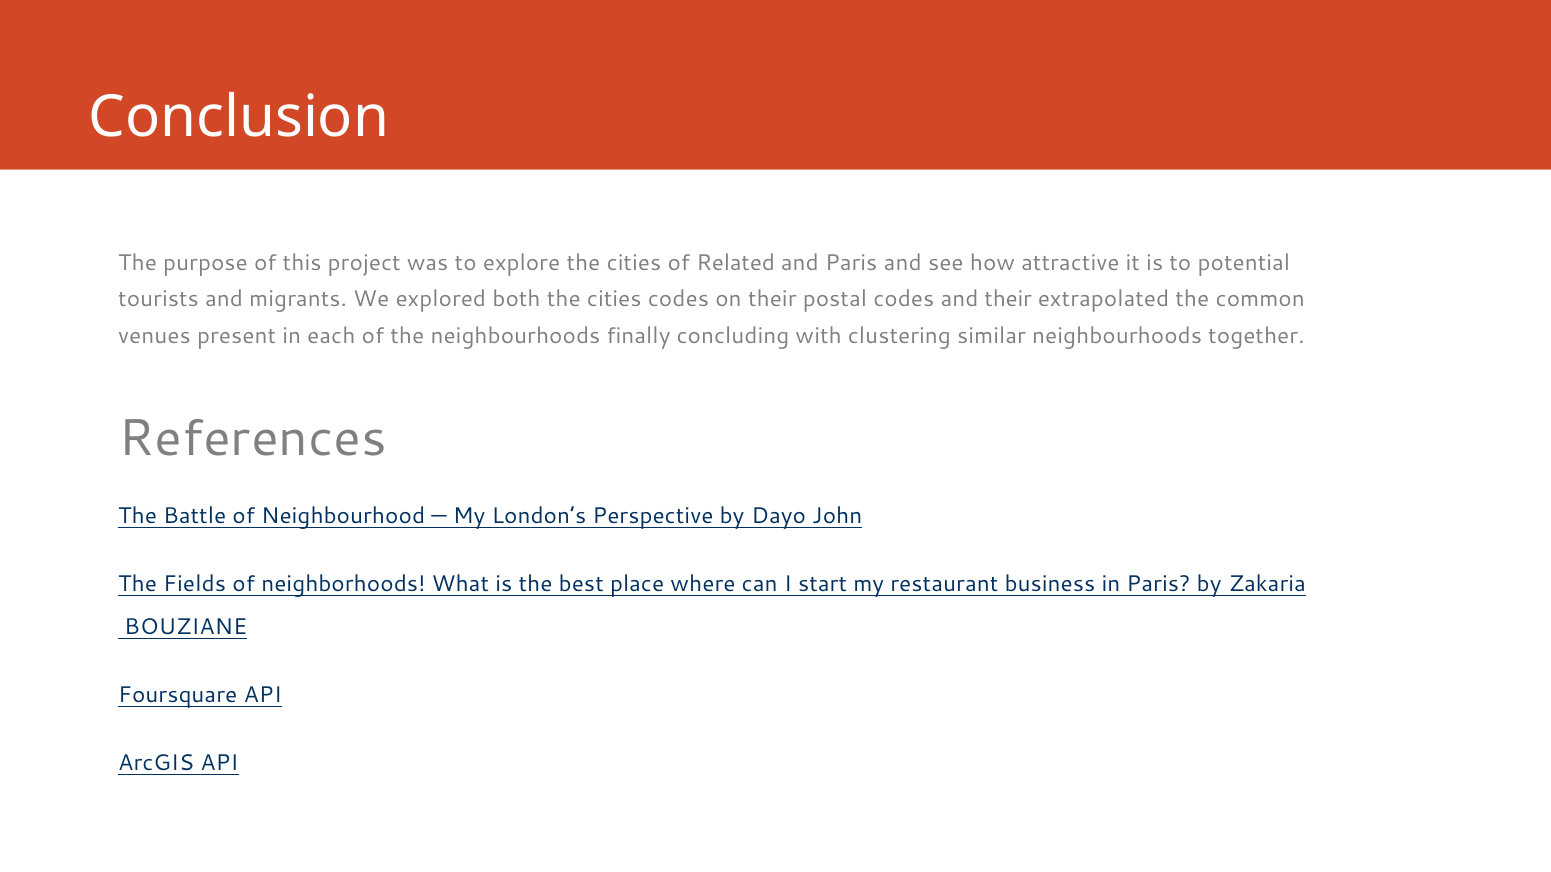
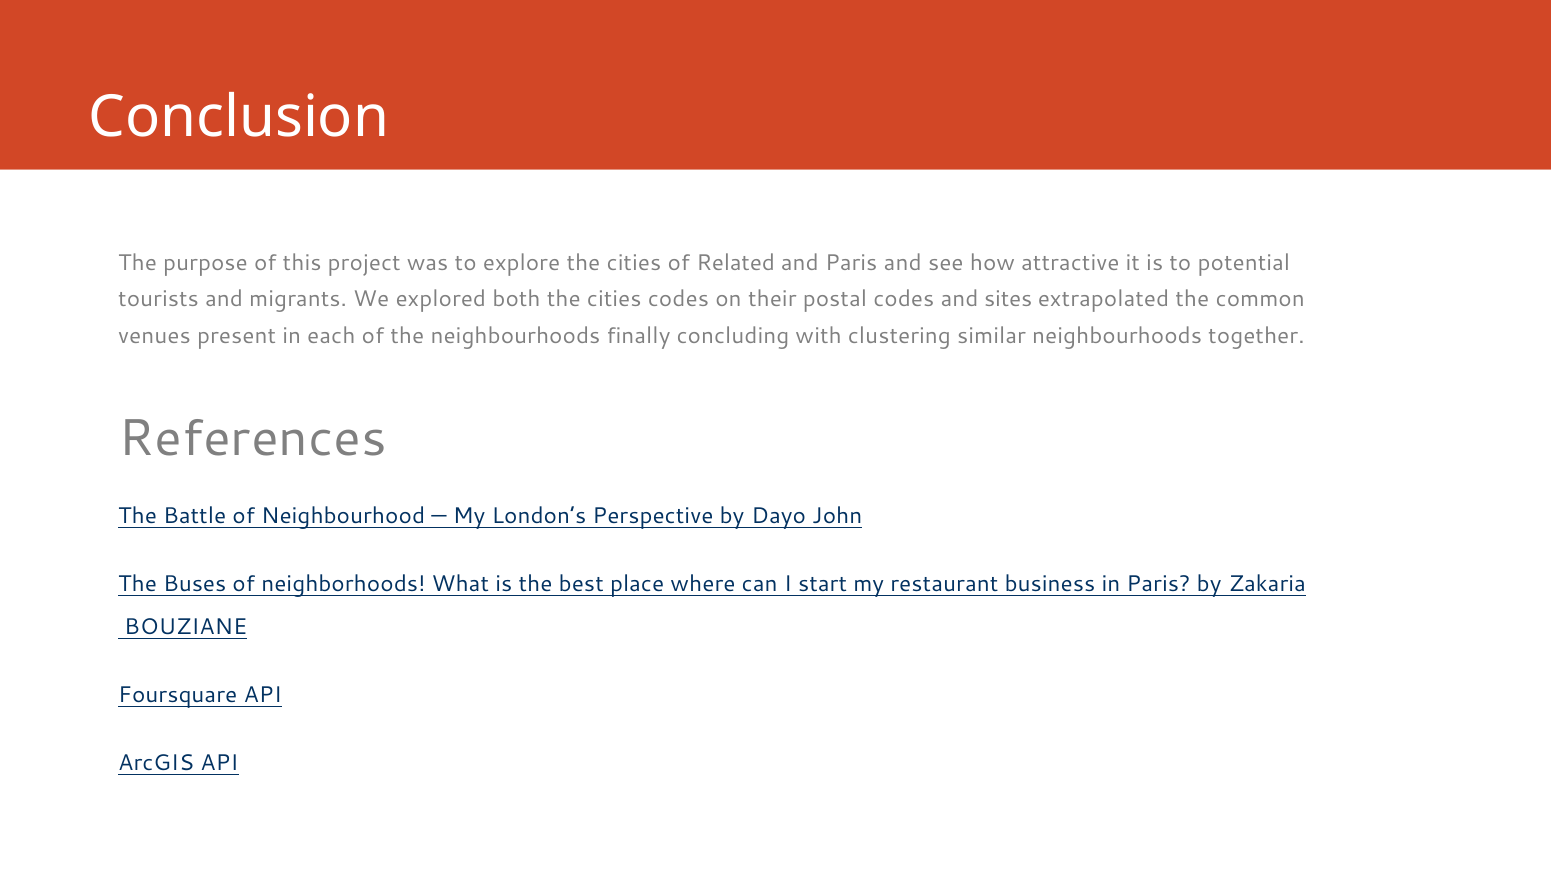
and their: their -> sites
Fields: Fields -> Buses
